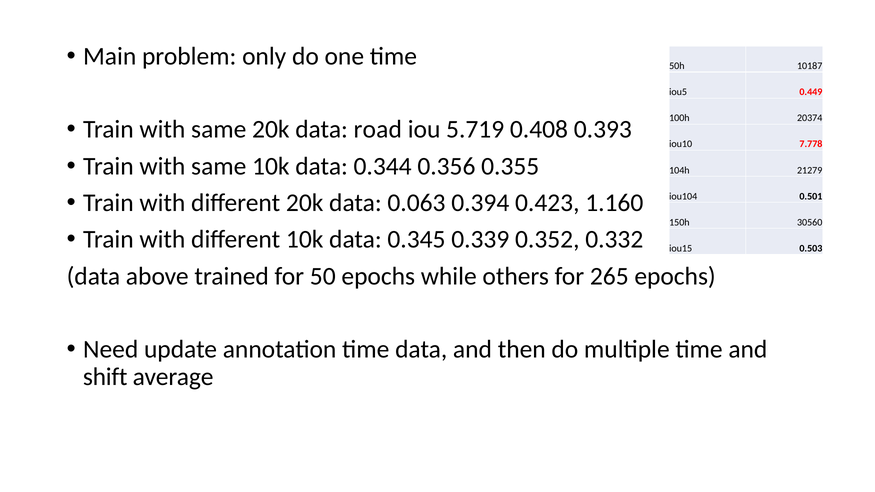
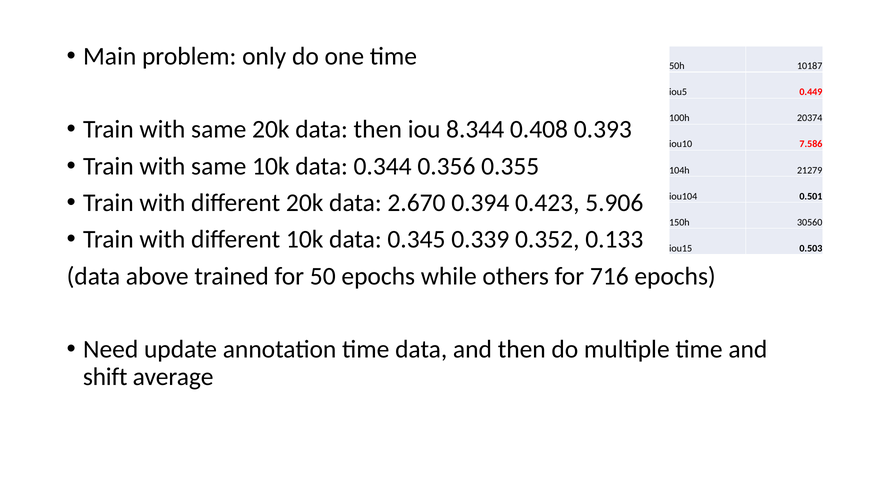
data road: road -> then
5.719: 5.719 -> 8.344
7.778: 7.778 -> 7.586
0.063: 0.063 -> 2.670
1.160: 1.160 -> 5.906
0.332: 0.332 -> 0.133
265: 265 -> 716
